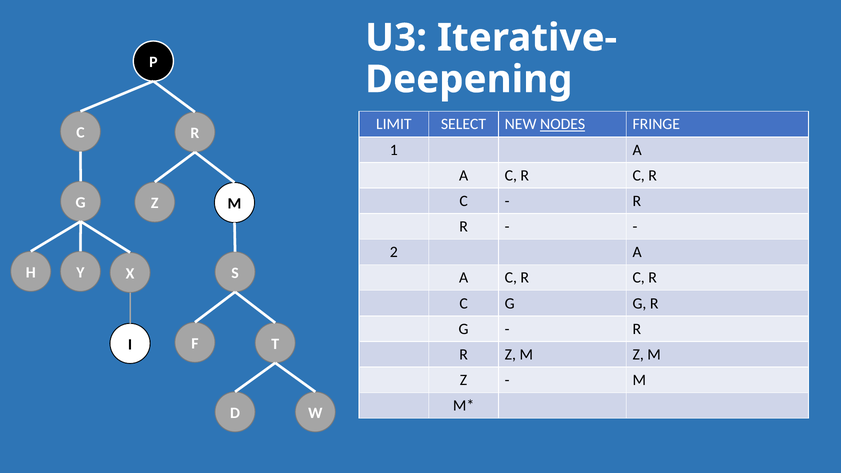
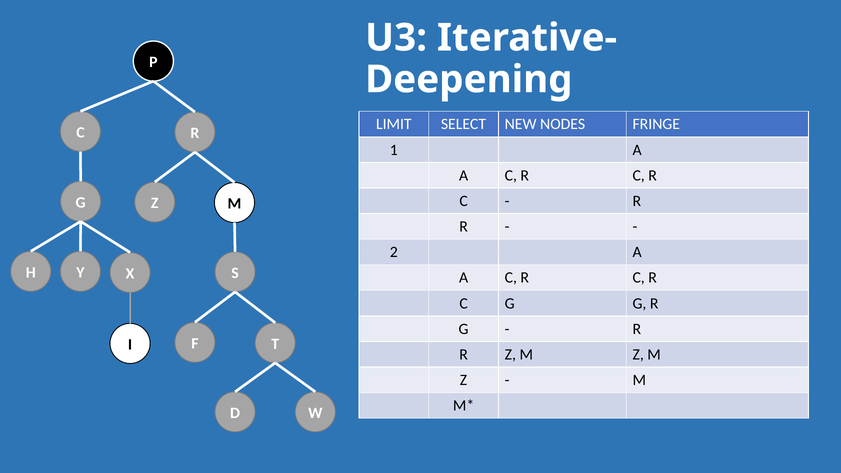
NODES underline: present -> none
